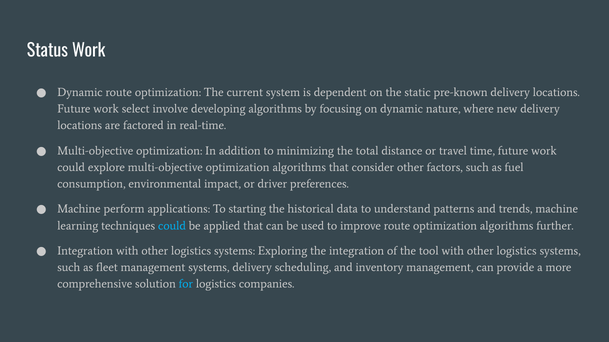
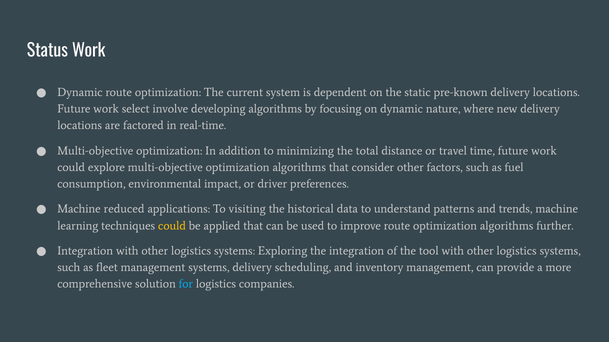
perform: perform -> reduced
starting: starting -> visiting
could at (172, 226) colour: light blue -> yellow
